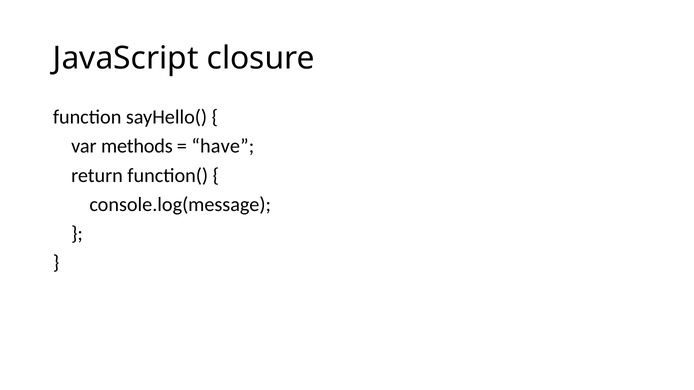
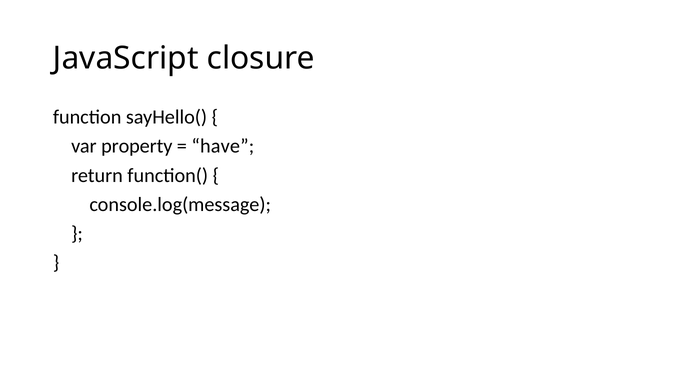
methods: methods -> property
